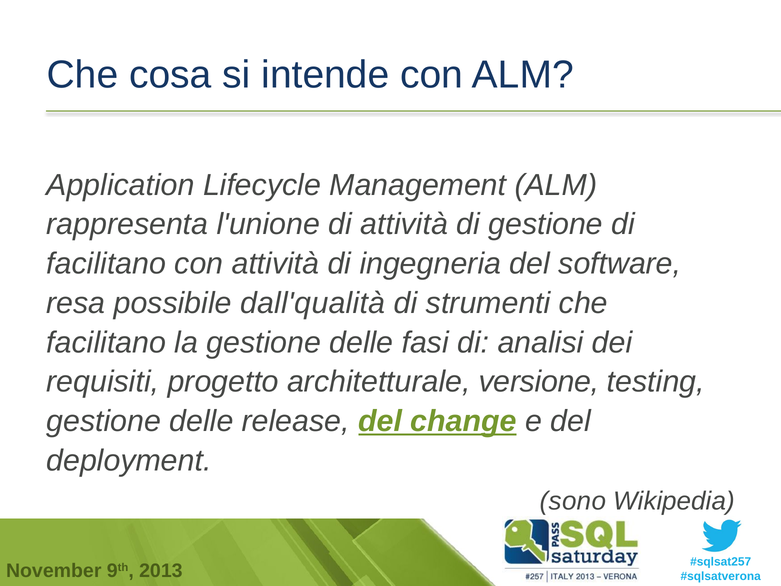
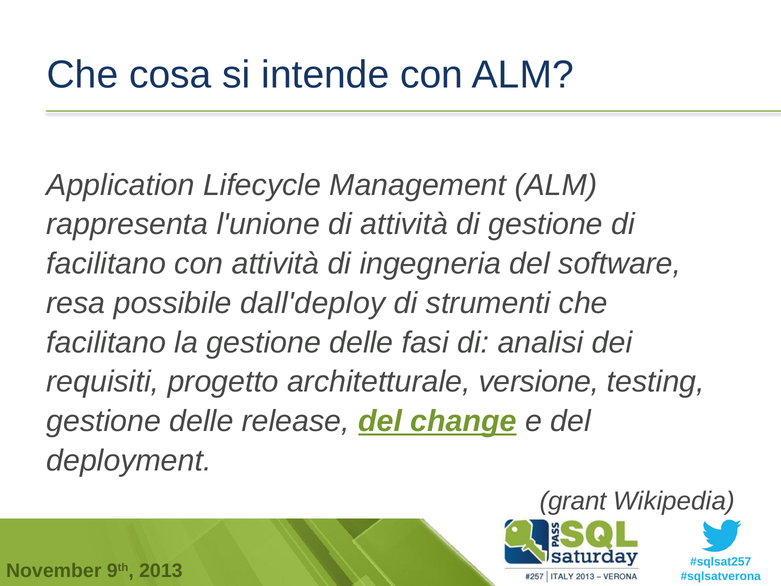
dall'qualità: dall'qualità -> dall'deploy
sono: sono -> grant
